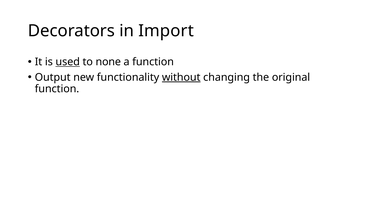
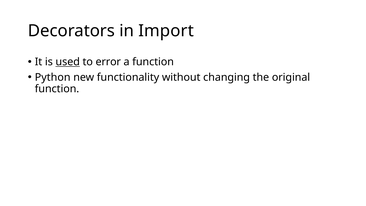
none: none -> error
Output: Output -> Python
without underline: present -> none
